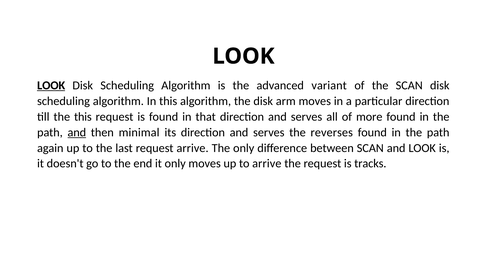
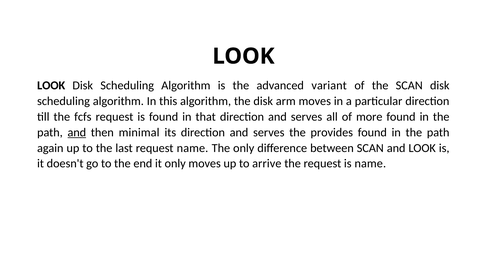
LOOK at (51, 85) underline: present -> none
the this: this -> fcfs
reverses: reverses -> provides
request arrive: arrive -> name
is tracks: tracks -> name
